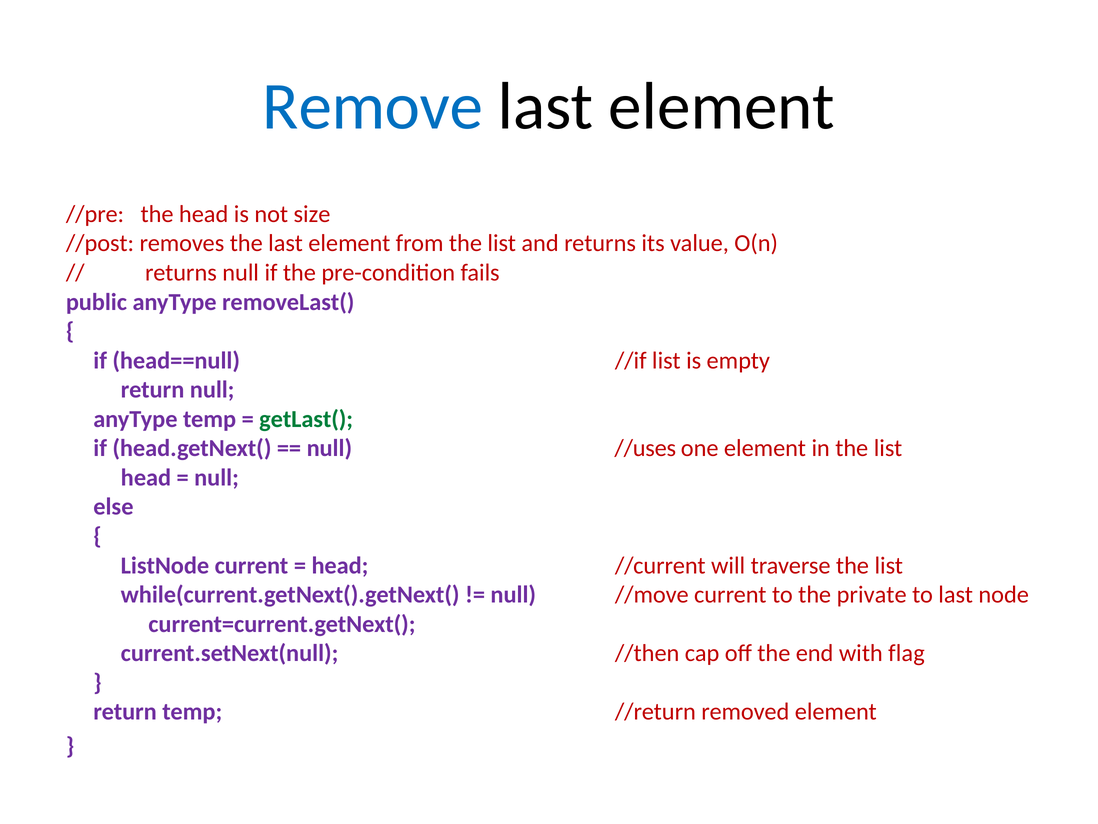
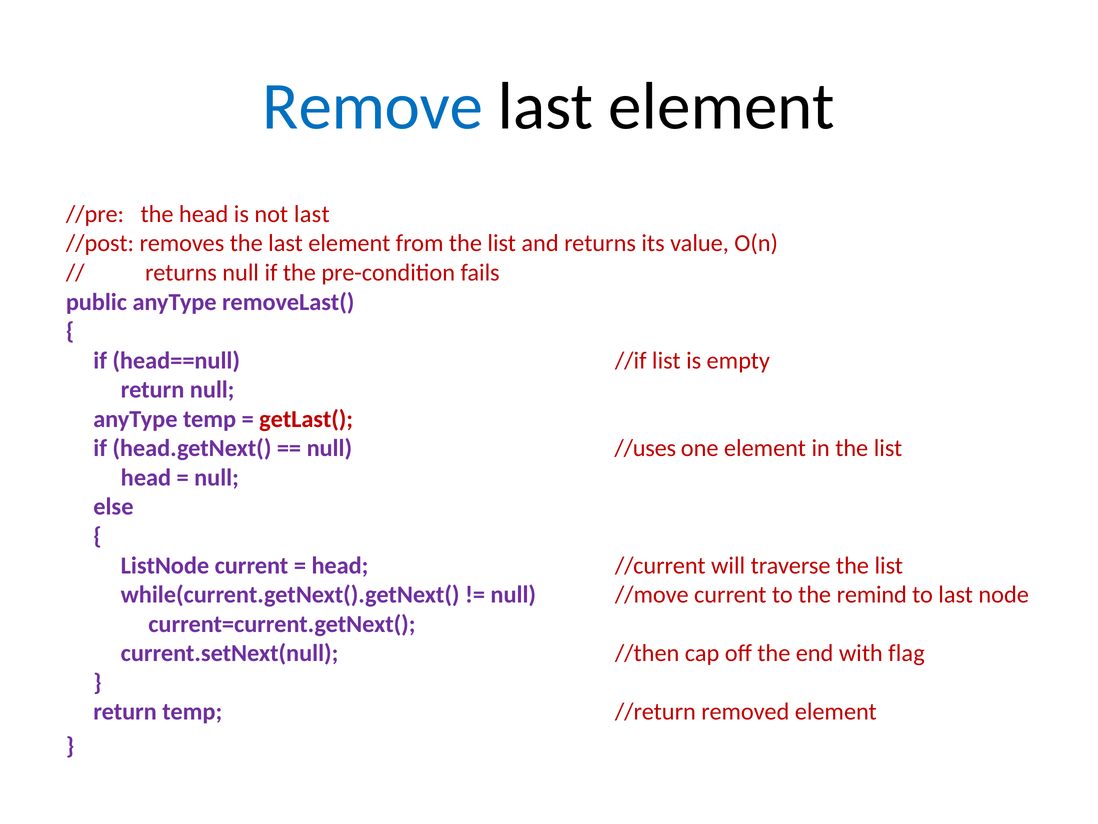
not size: size -> last
getLast( colour: green -> red
private: private -> remind
